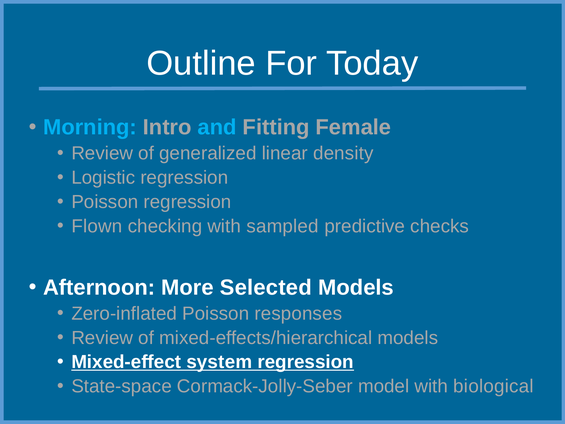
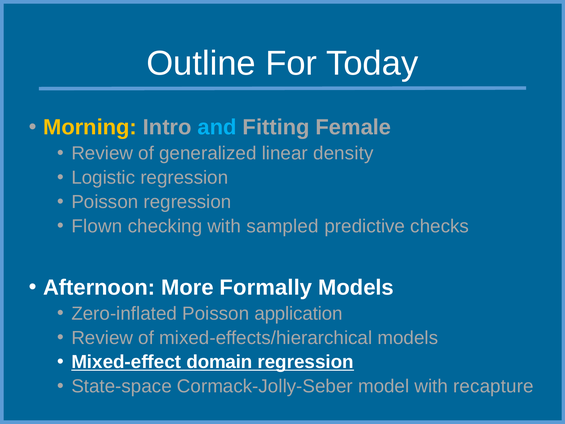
Morning colour: light blue -> yellow
Selected: Selected -> Formally
responses: responses -> application
system: system -> domain
biological: biological -> recapture
